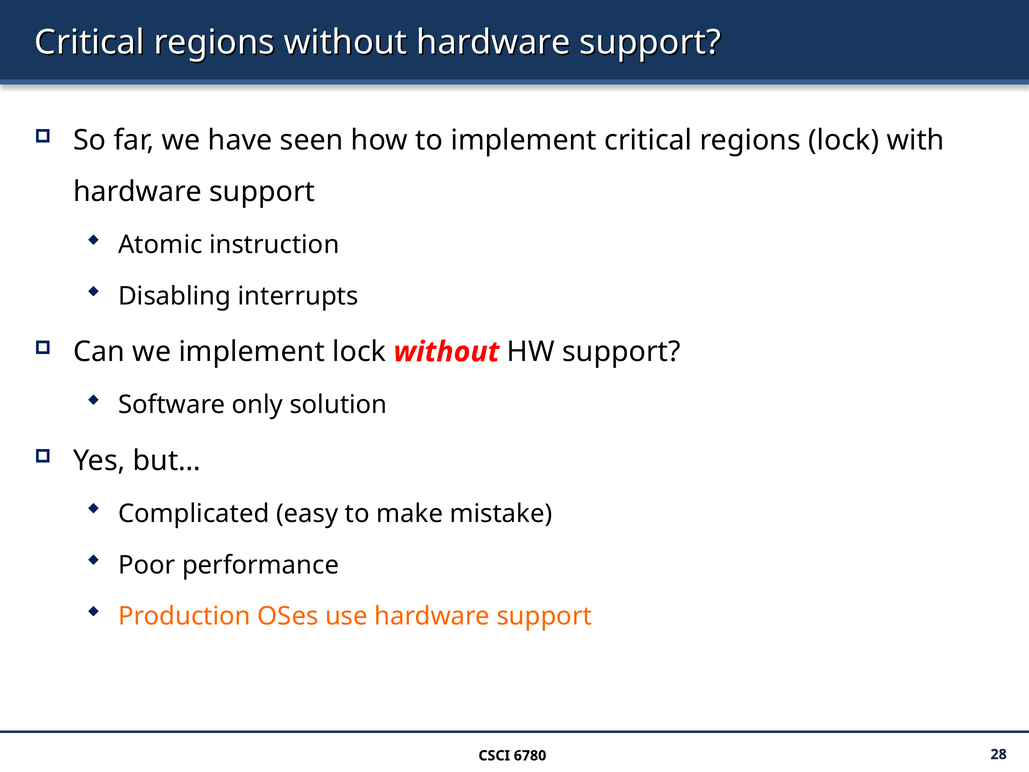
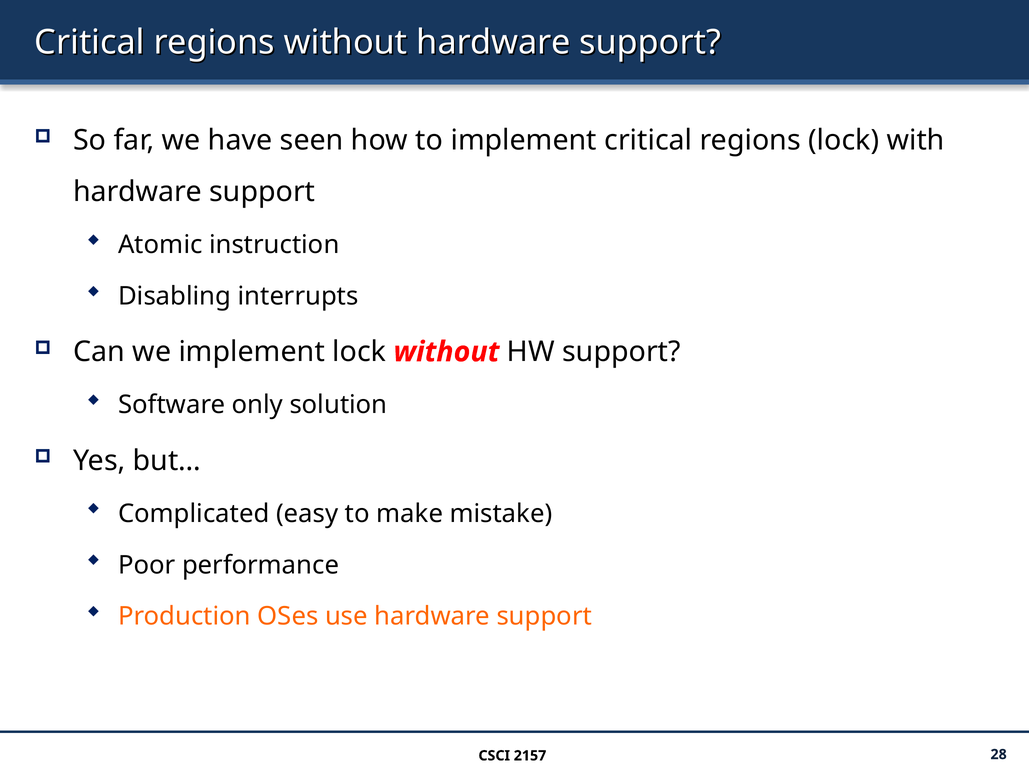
6780: 6780 -> 2157
